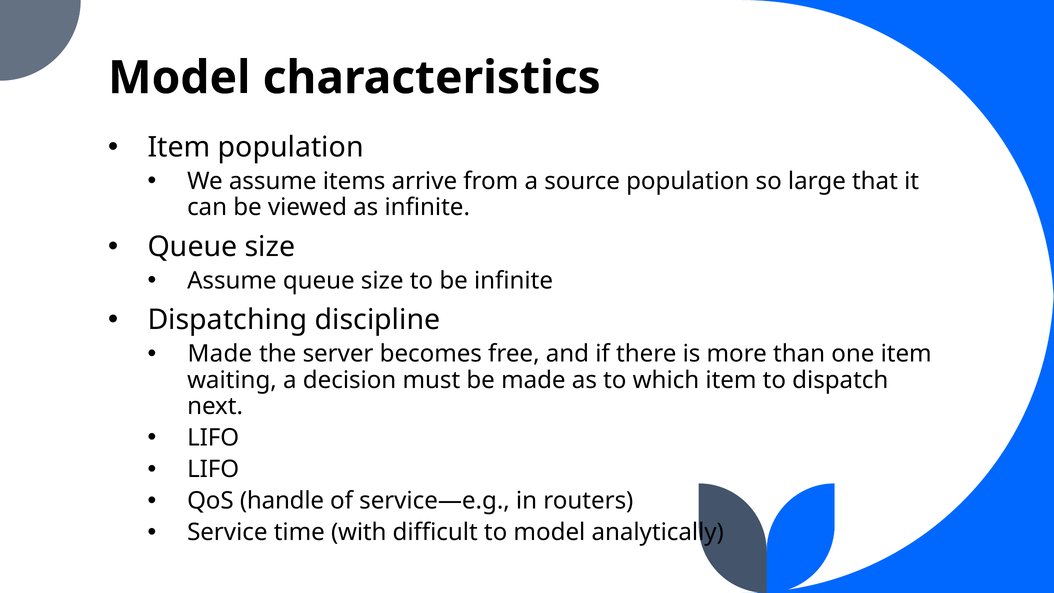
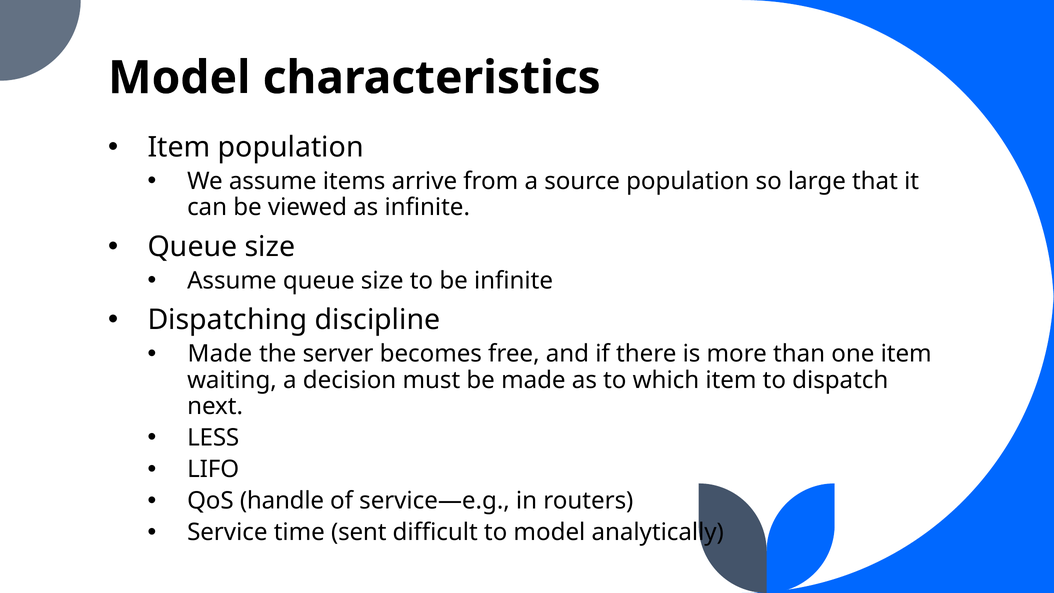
LIFO at (213, 438): LIFO -> LESS
with: with -> sent
